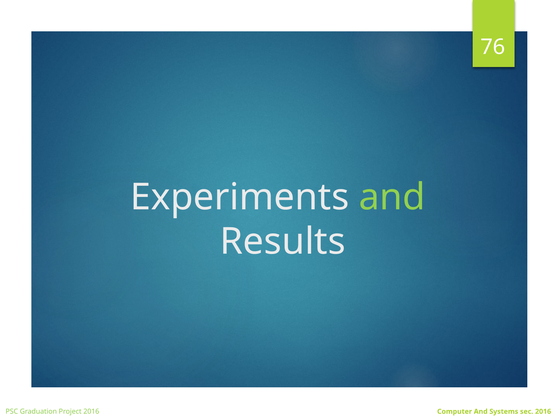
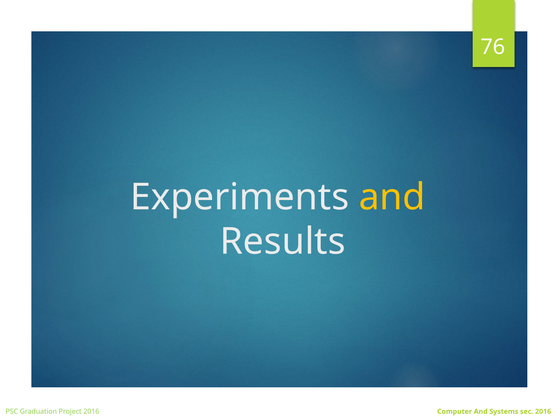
and at (392, 197) colour: light green -> yellow
